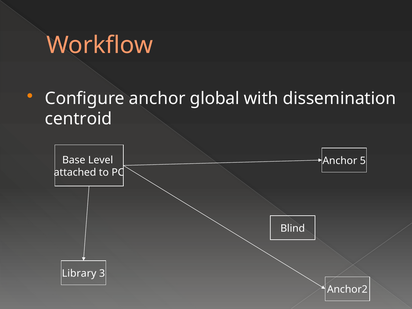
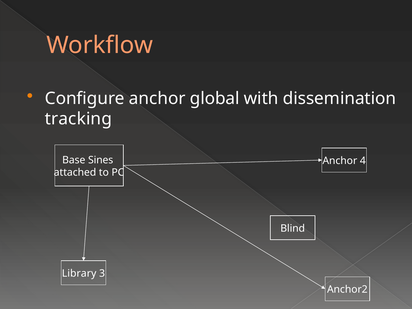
centroid: centroid -> tracking
Level: Level -> Sines
5: 5 -> 4
